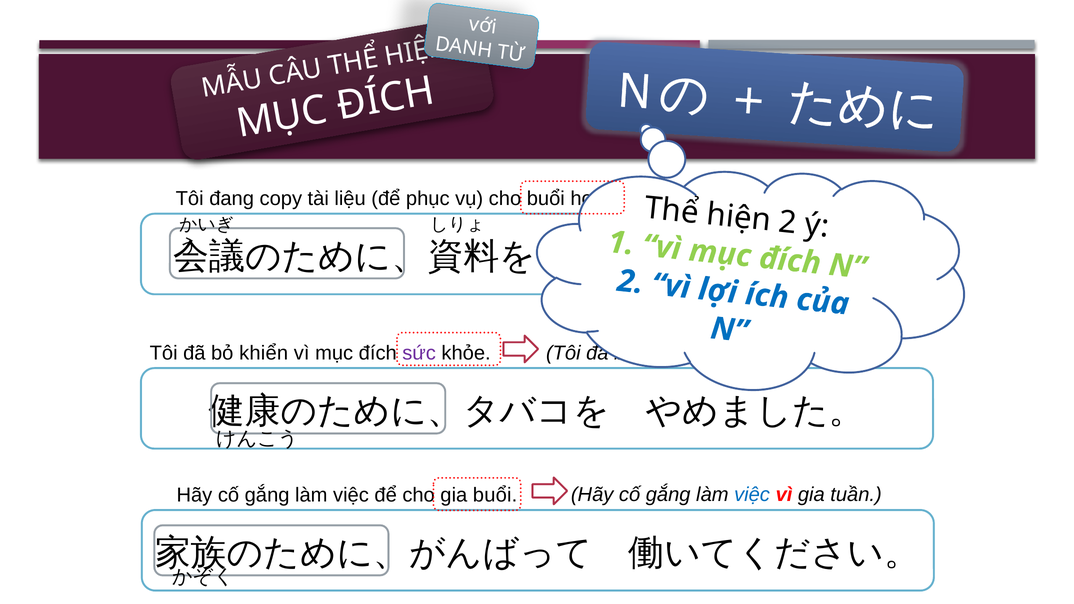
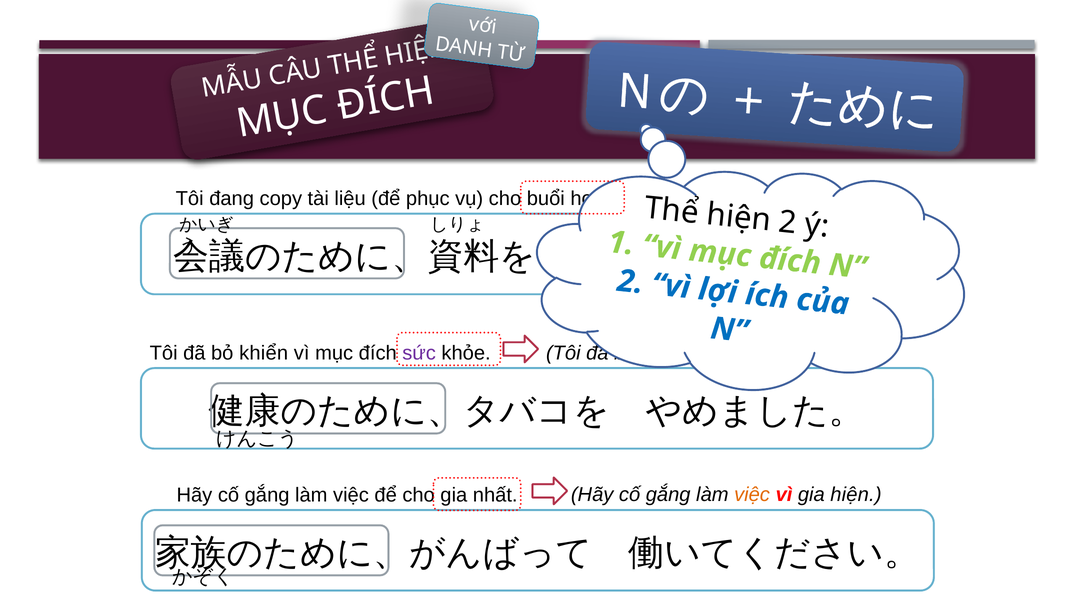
việc at (752, 495) colour: blue -> orange
gia tuần: tuần -> hiện
gia buổi: buổi -> nhất
